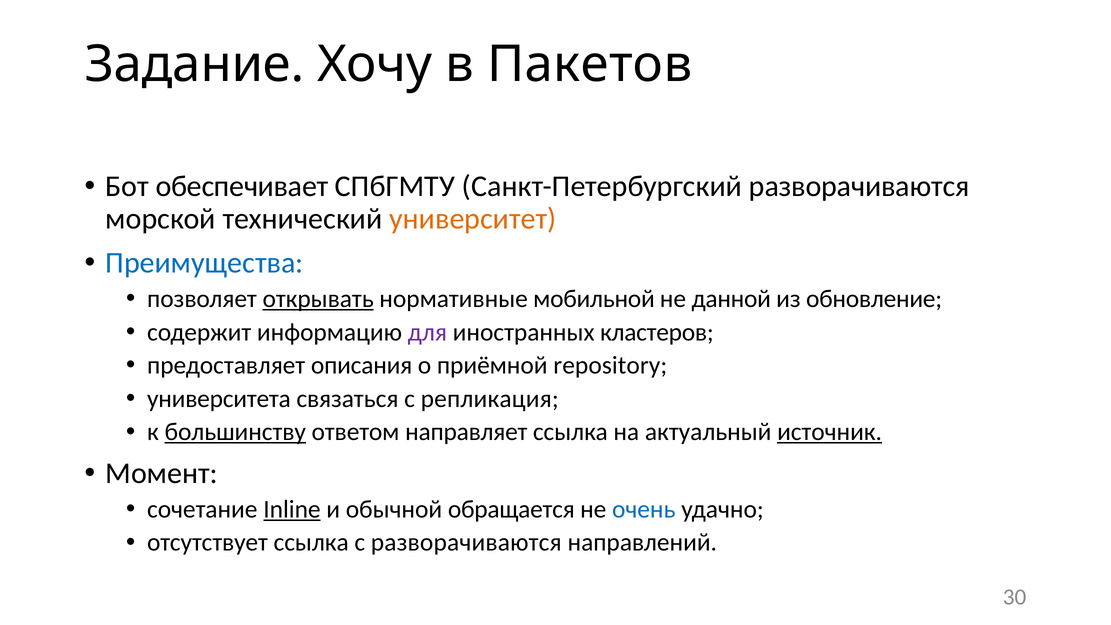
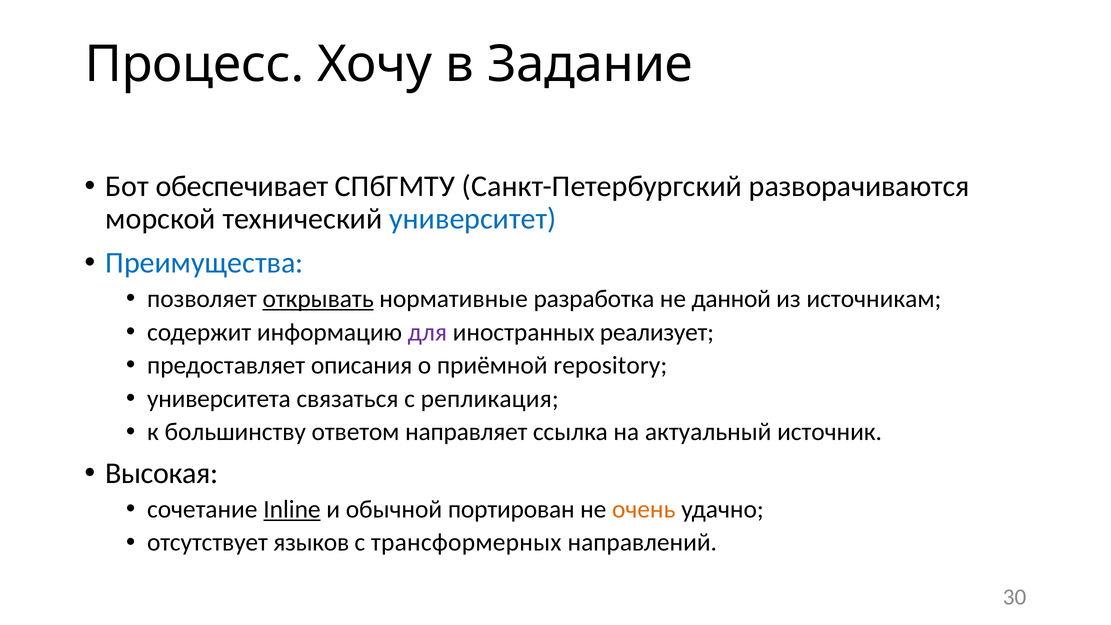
Задание: Задание -> Процесс
Пакетов: Пакетов -> Задание
университет colour: orange -> blue
мобильной: мобильной -> разработка
обновление: обновление -> источникам
кластеров: кластеров -> реализует
большинству underline: present -> none
источник underline: present -> none
Момент: Момент -> Высокая
обращается: обращается -> портирован
очень colour: blue -> orange
отсутствует ссылка: ссылка -> языков
с разворачиваются: разворачиваются -> трансформерных
